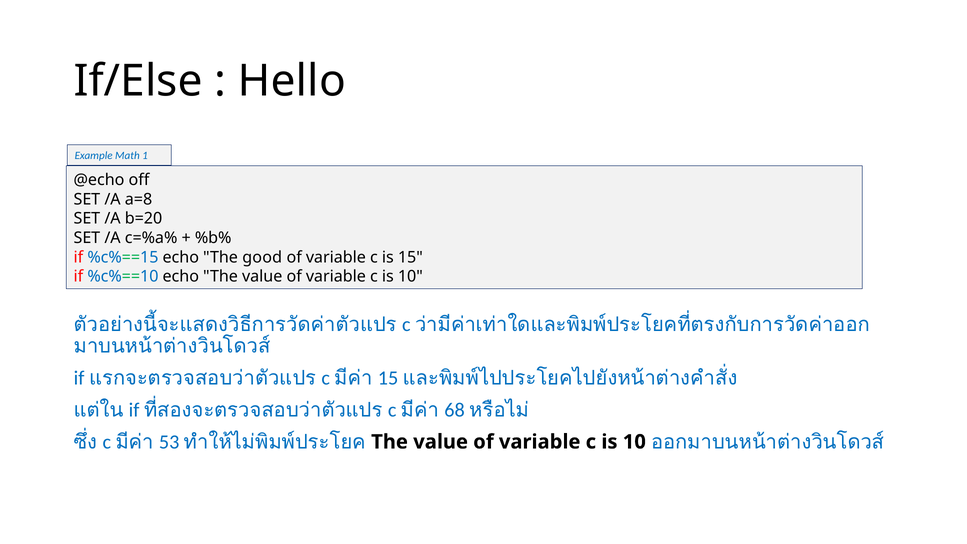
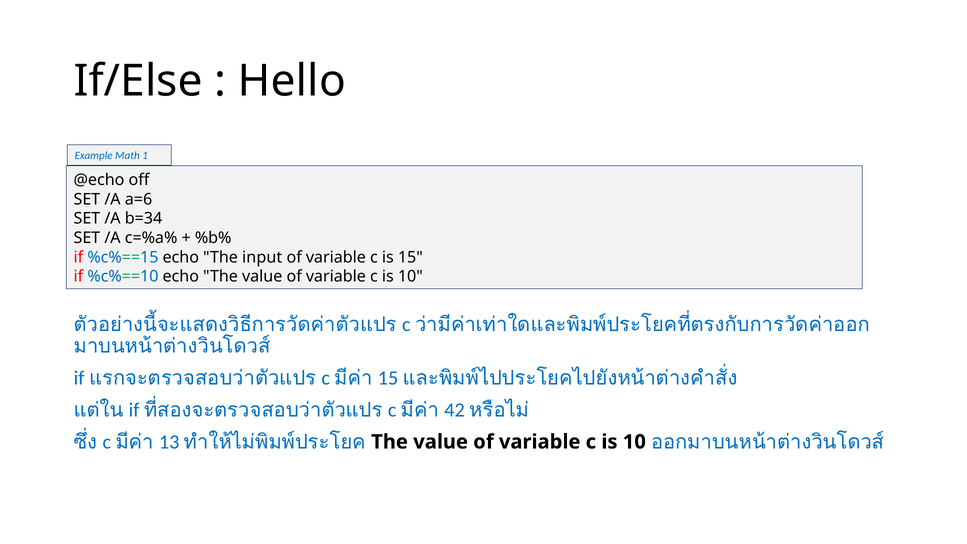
a=8: a=8 -> a=6
b=20: b=20 -> b=34
good: good -> input
68: 68 -> 42
53: 53 -> 13
